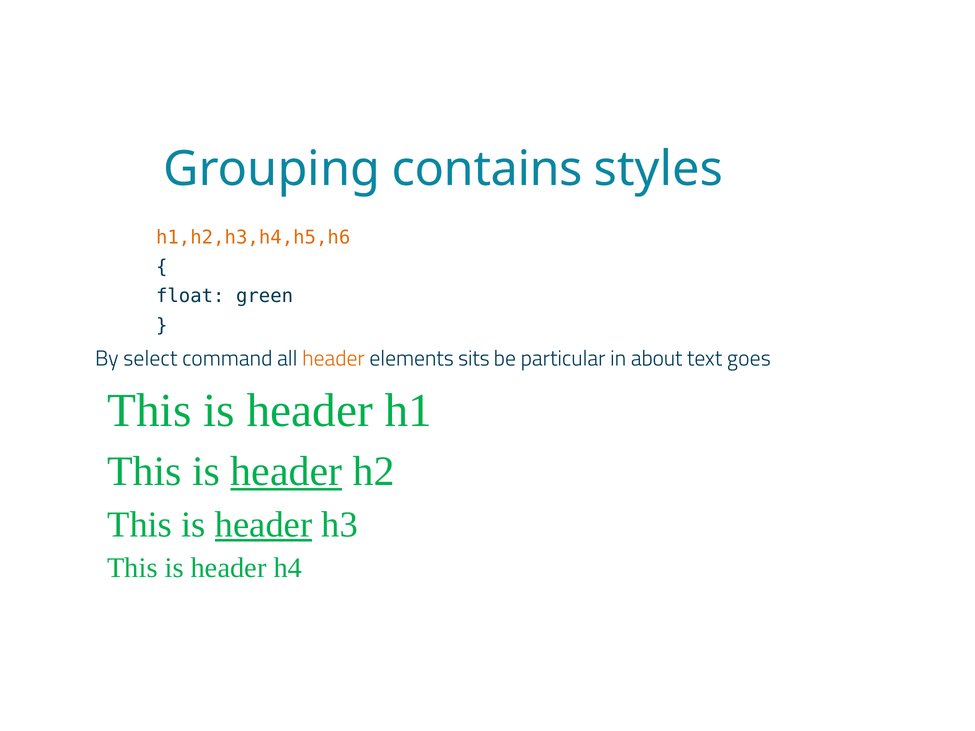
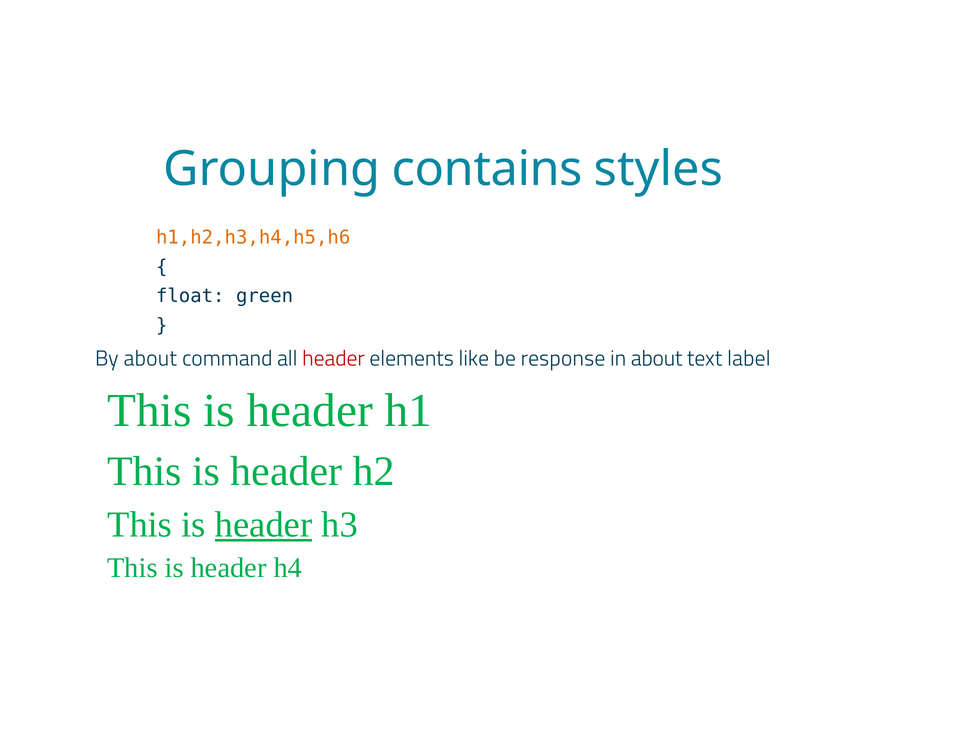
By select: select -> about
header at (333, 359) colour: orange -> red
sits: sits -> like
particular: particular -> response
goes: goes -> label
header at (286, 471) underline: present -> none
